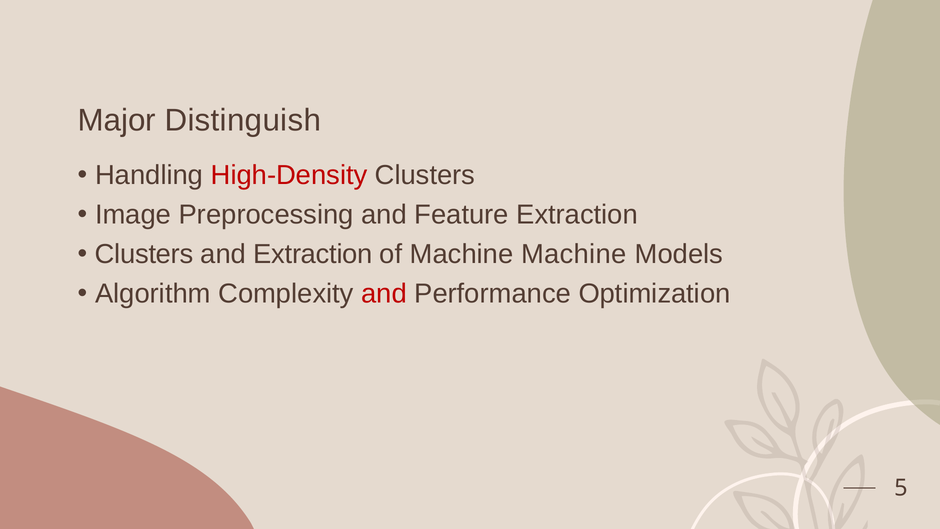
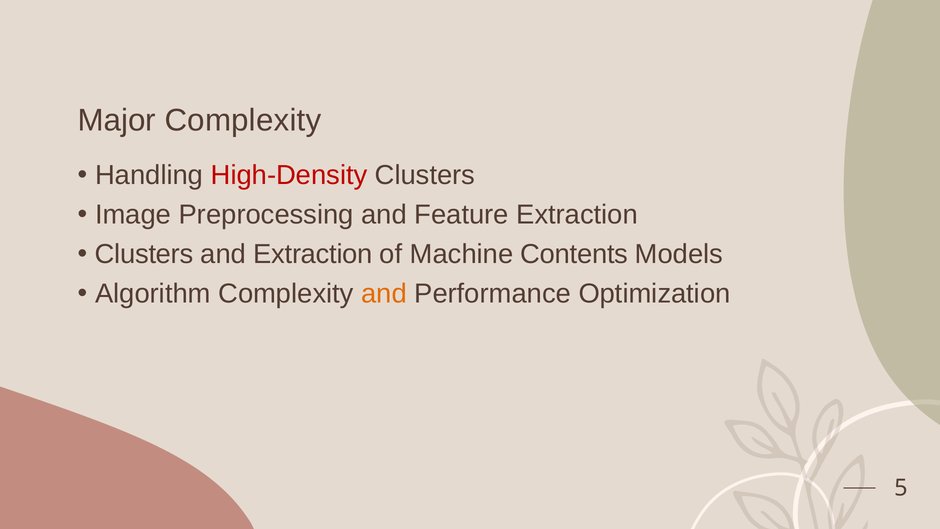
Major Distinguish: Distinguish -> Complexity
Machine Machine: Machine -> Contents
and at (384, 293) colour: red -> orange
